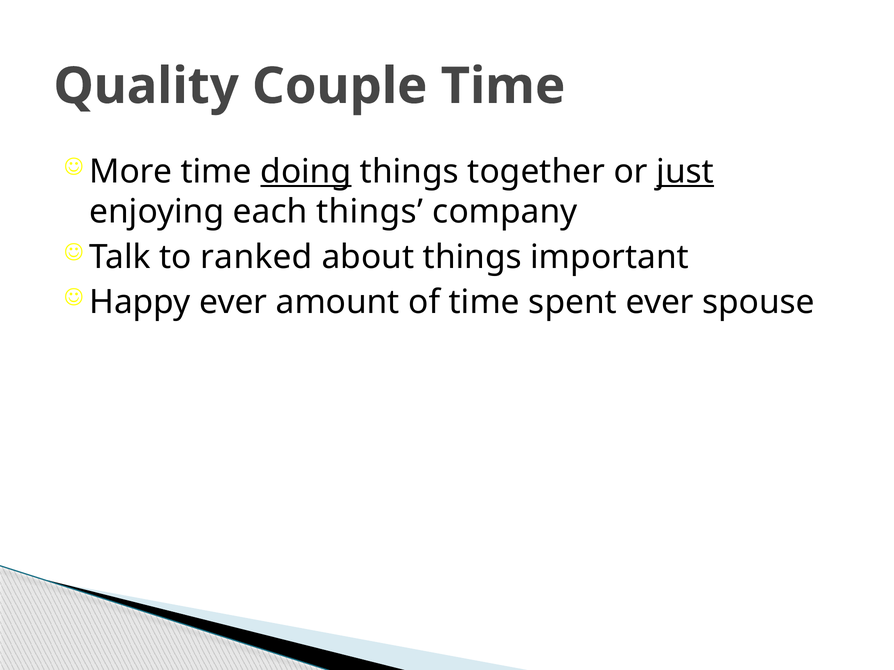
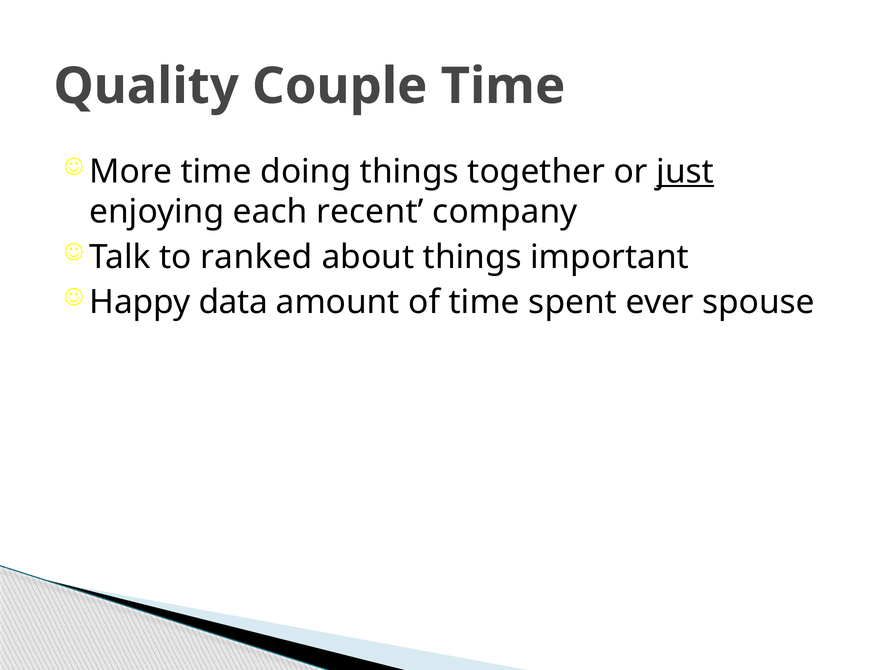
doing underline: present -> none
each things: things -> recent
Happy ever: ever -> data
